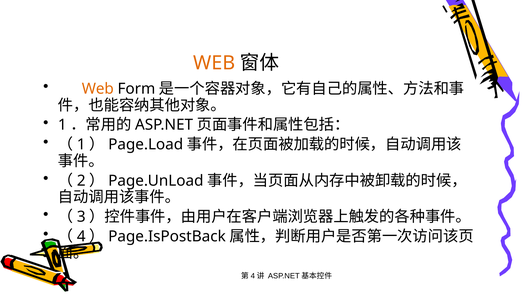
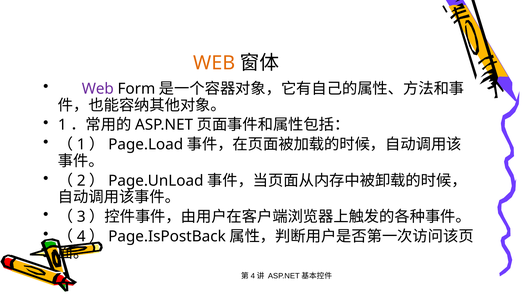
Web at (98, 89) colour: orange -> purple
